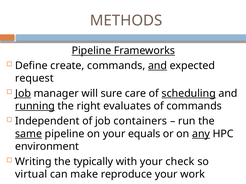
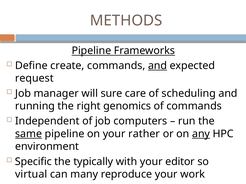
Job at (23, 94) underline: present -> none
scheduling underline: present -> none
running underline: present -> none
evaluates: evaluates -> genomics
containers: containers -> computers
equals: equals -> rather
Writing: Writing -> Specific
check: check -> editor
make: make -> many
